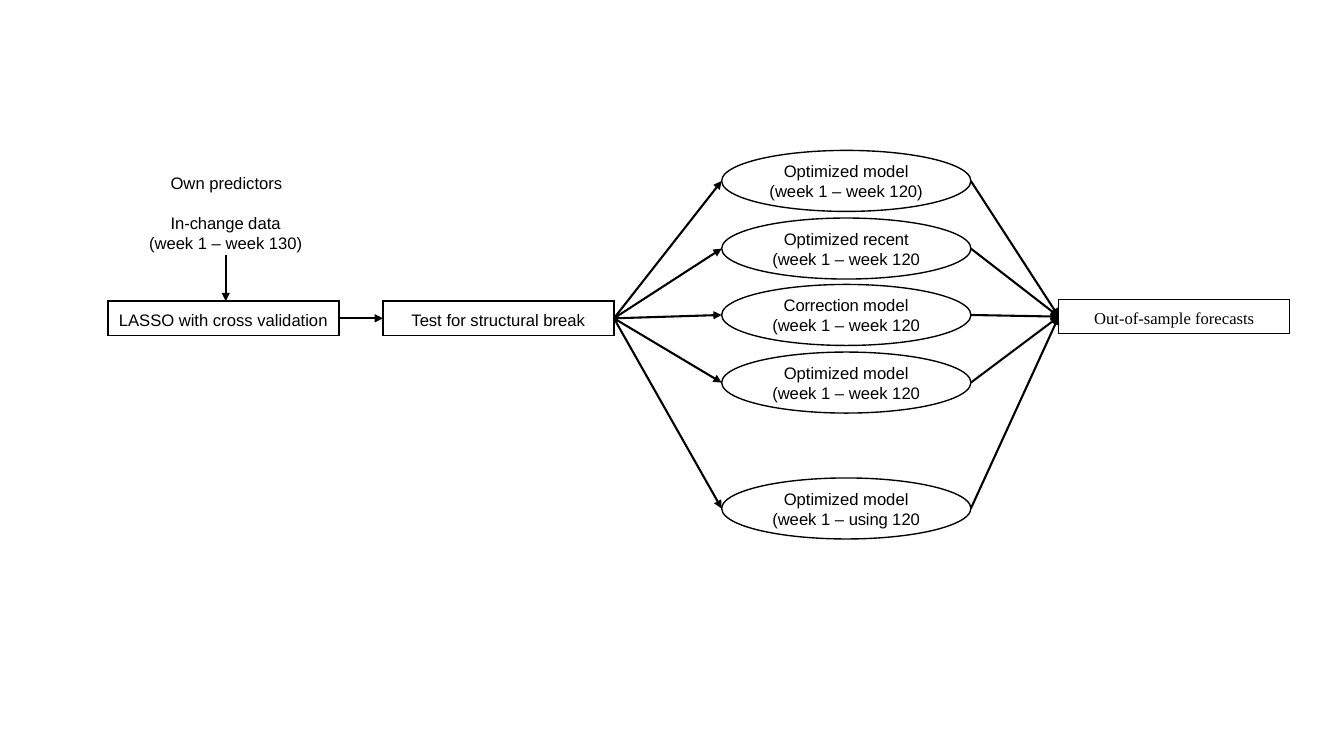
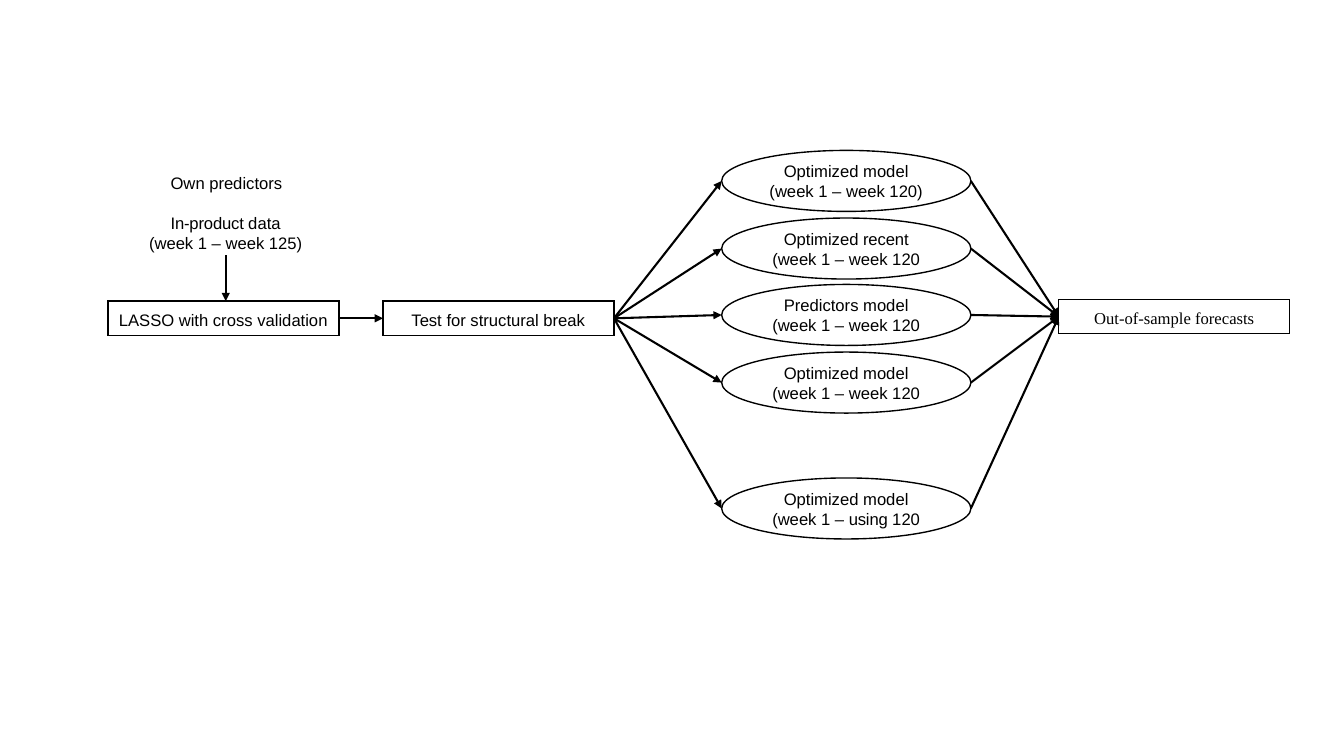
In-change: In-change -> In-product
130: 130 -> 125
Correction at (821, 306): Correction -> Predictors
